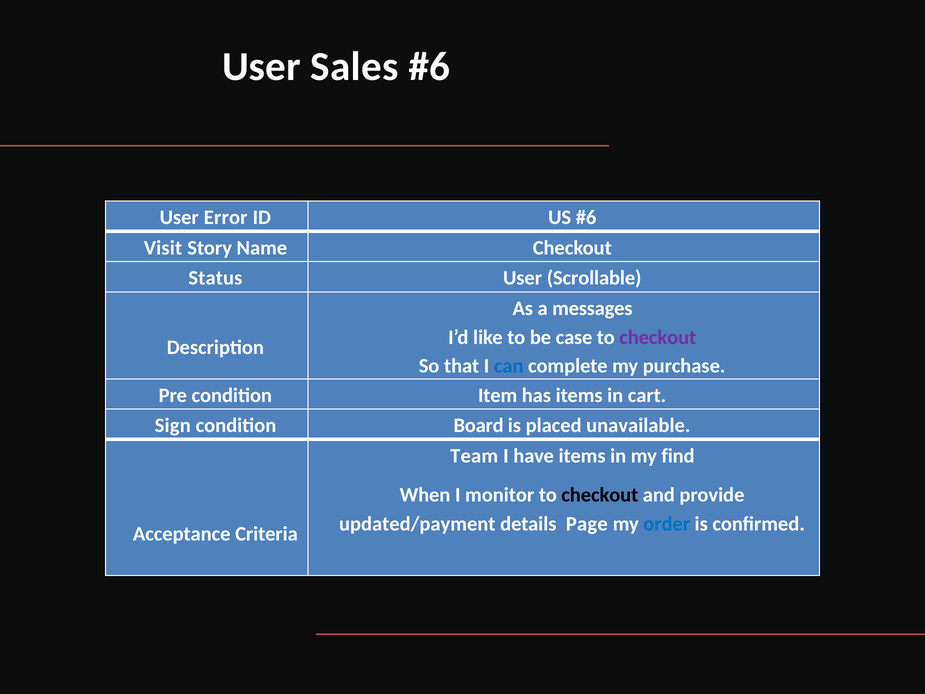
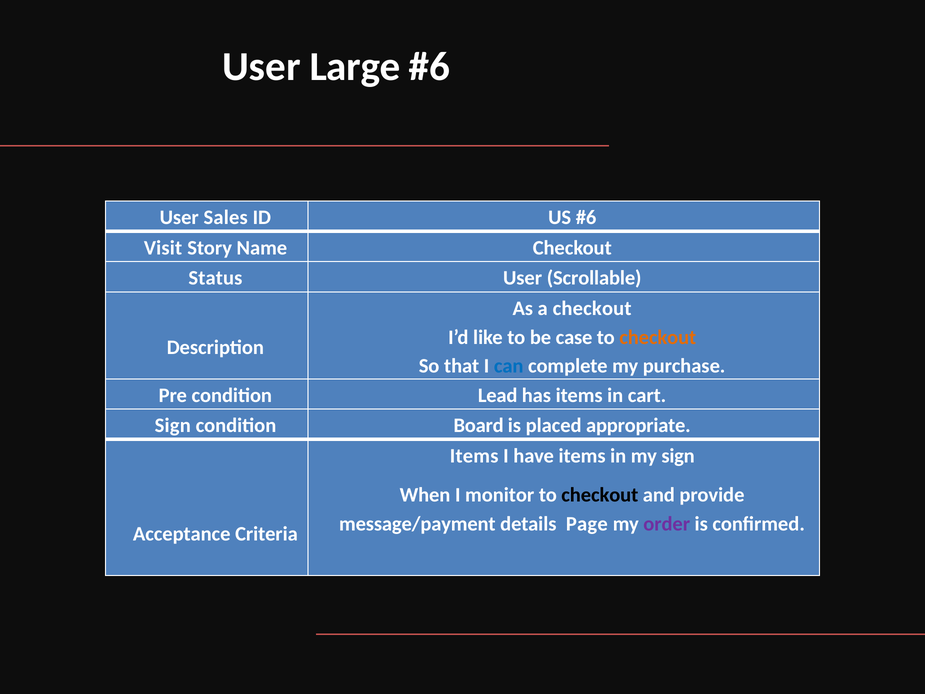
Sales: Sales -> Large
Error: Error -> Sales
a messages: messages -> checkout
checkout at (658, 337) colour: purple -> orange
Item: Item -> Lead
unavailable: unavailable -> appropriate
Team at (474, 456): Team -> Items
my find: find -> sign
updated/payment: updated/payment -> message/payment
order colour: blue -> purple
